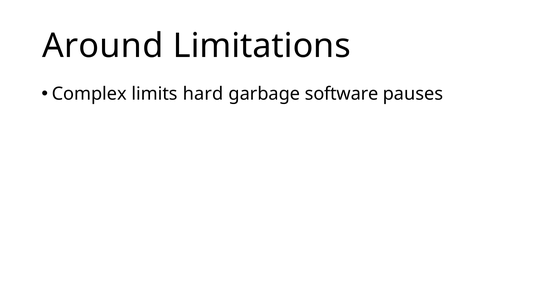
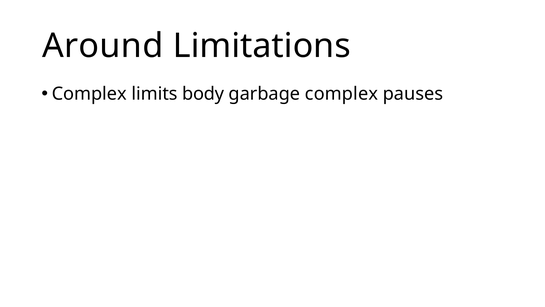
hard: hard -> body
garbage software: software -> complex
